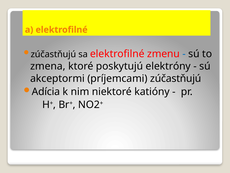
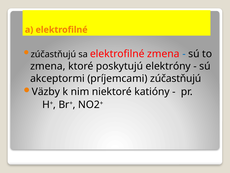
elektrofilné zmenu: zmenu -> zmena
Adícia: Adícia -> Väzby
